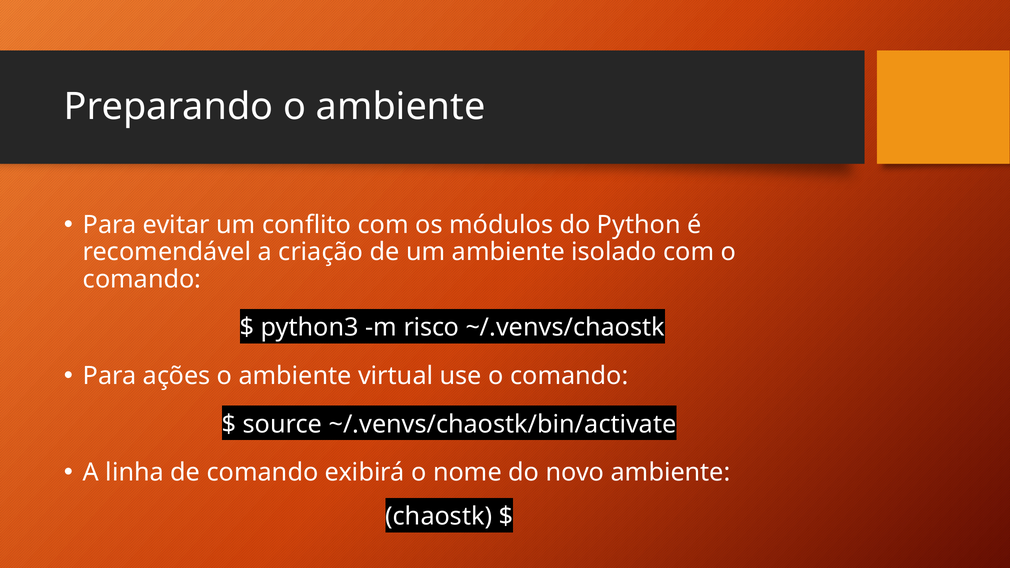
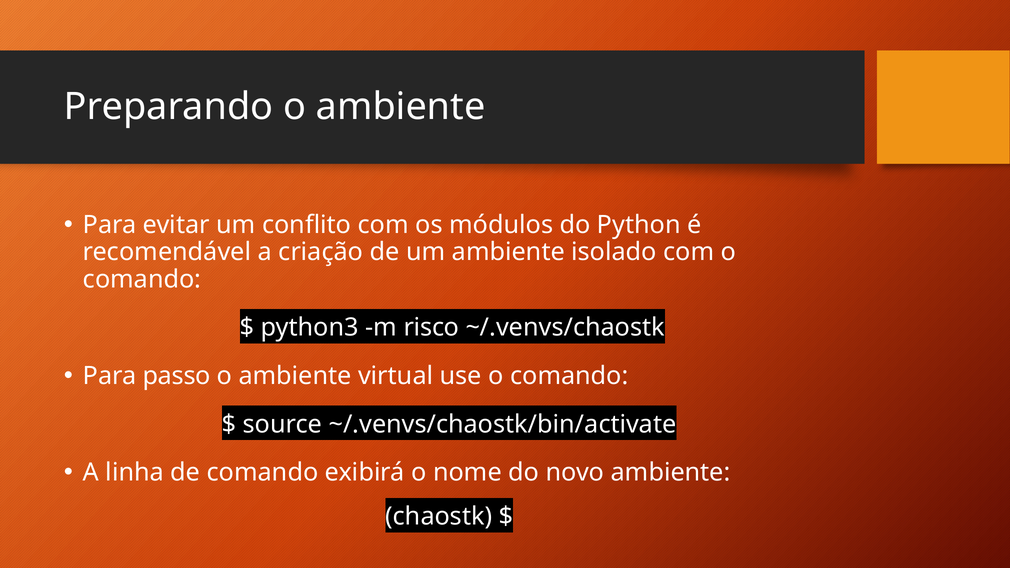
ações: ações -> passo
